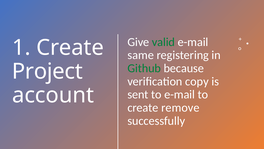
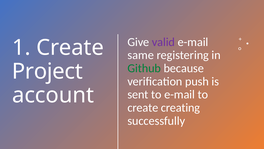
valid colour: green -> purple
copy: copy -> push
remove: remove -> creating
